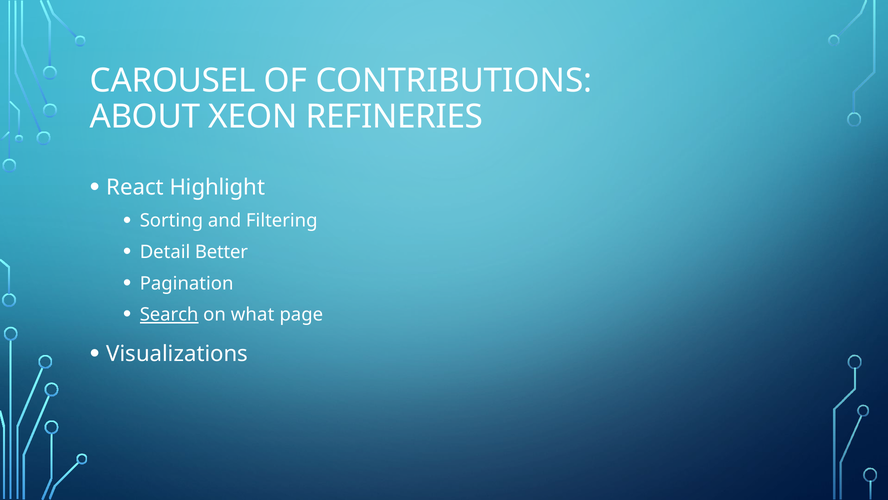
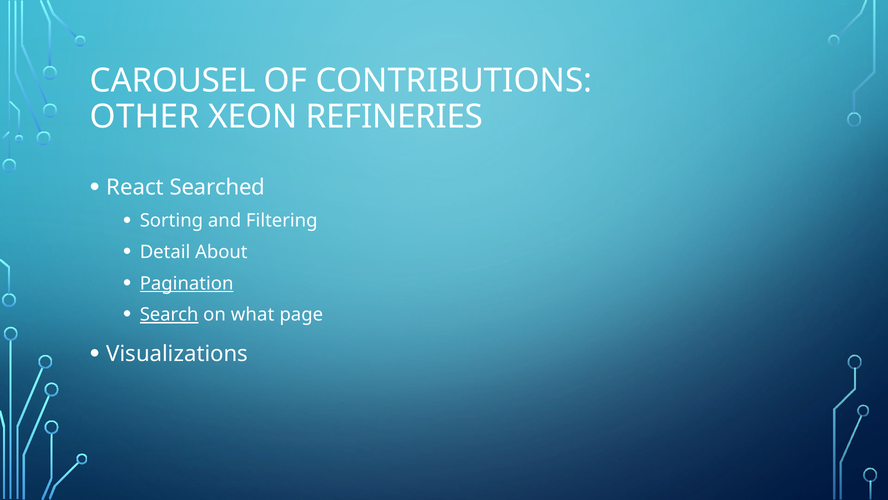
ABOUT: ABOUT -> OTHER
Highlight: Highlight -> Searched
Better: Better -> About
Pagination underline: none -> present
